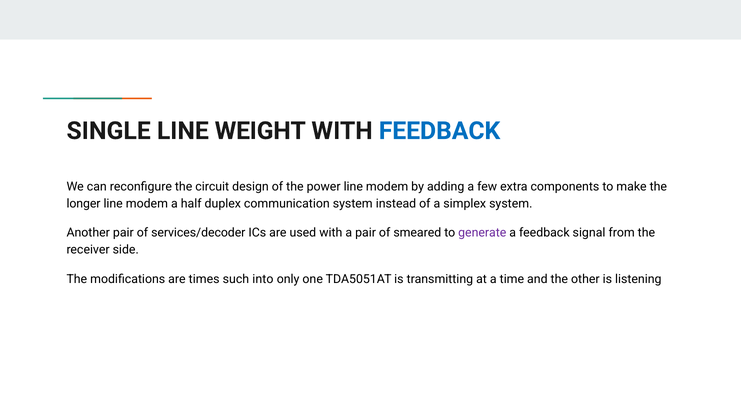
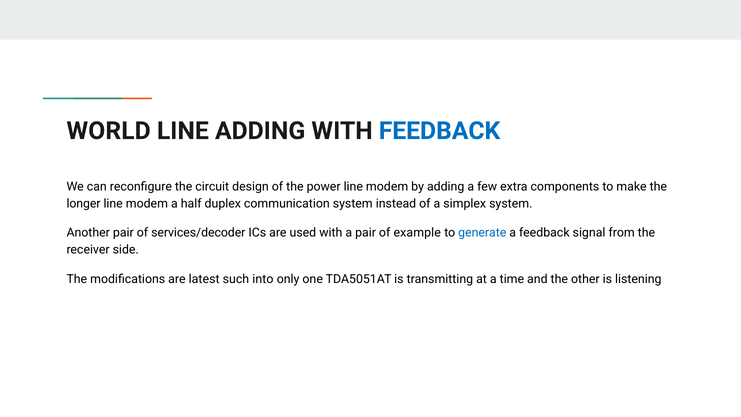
SINGLE: SINGLE -> WORLD
LINE WEIGHT: WEIGHT -> ADDING
smeared: smeared -> example
generate colour: purple -> blue
times: times -> latest
